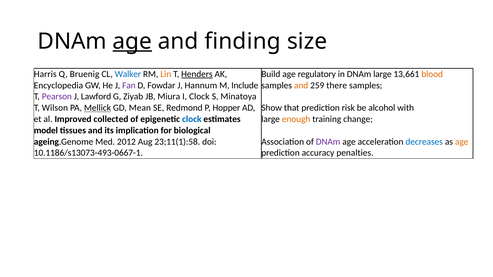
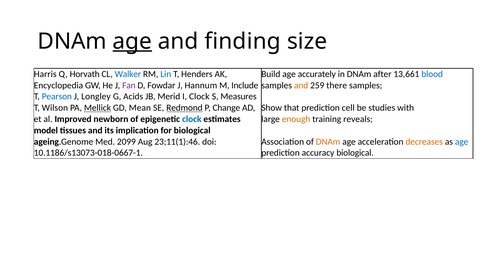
Bruenig: Bruenig -> Horvath
Lin colour: orange -> blue
Henders underline: present -> none
regulatory: regulatory -> accurately
DNAm large: large -> after
blood colour: orange -> blue
Pearson colour: purple -> blue
Lawford: Lawford -> Longley
Ziyab: Ziyab -> Acids
Miura: Miura -> Merid
Minatoya: Minatoya -> Measures
Redmond underline: none -> present
Hopper: Hopper -> Change
risk: risk -> cell
alcohol: alcohol -> studies
collected: collected -> newborn
change: change -> reveals
2012: 2012 -> 2099
23;11(1):58: 23;11(1):58 -> 23;11(1):46
DNAm at (328, 142) colour: purple -> orange
decreases colour: blue -> orange
age at (462, 142) colour: orange -> blue
10.1186/s13073-493-0667-1: 10.1186/s13073-493-0667-1 -> 10.1186/s13073-018-0667-1
accuracy penalties: penalties -> biological
